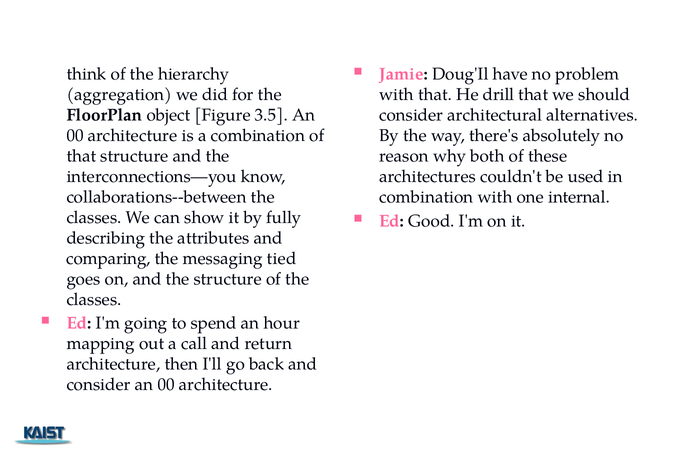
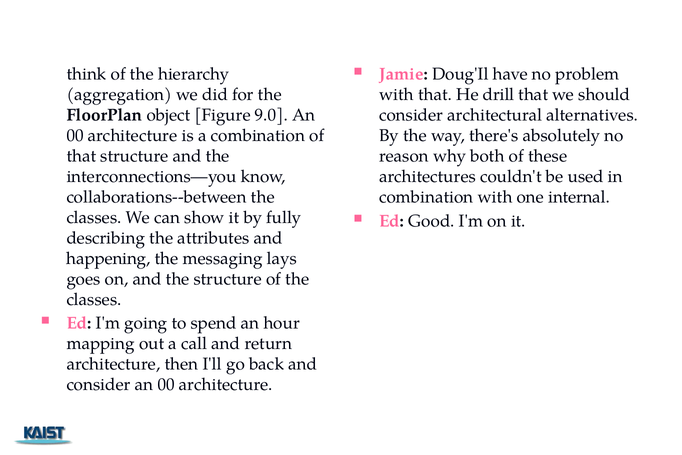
3.5: 3.5 -> 9.0
comparing: comparing -> happening
tied: tied -> lays
